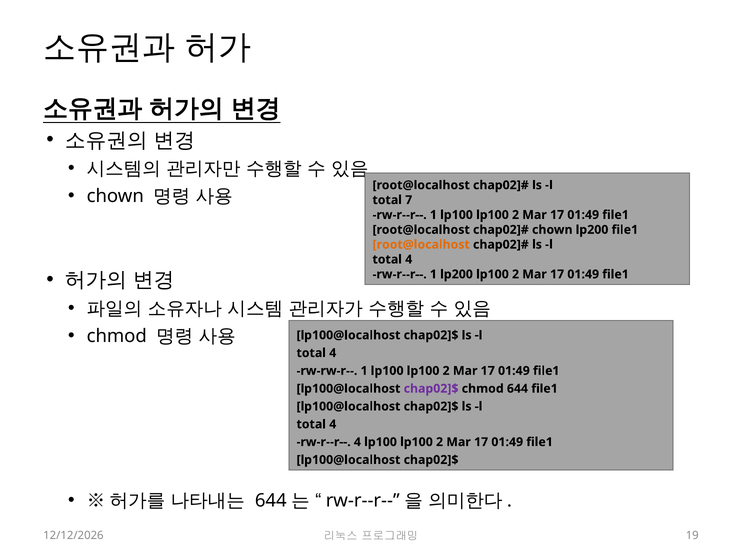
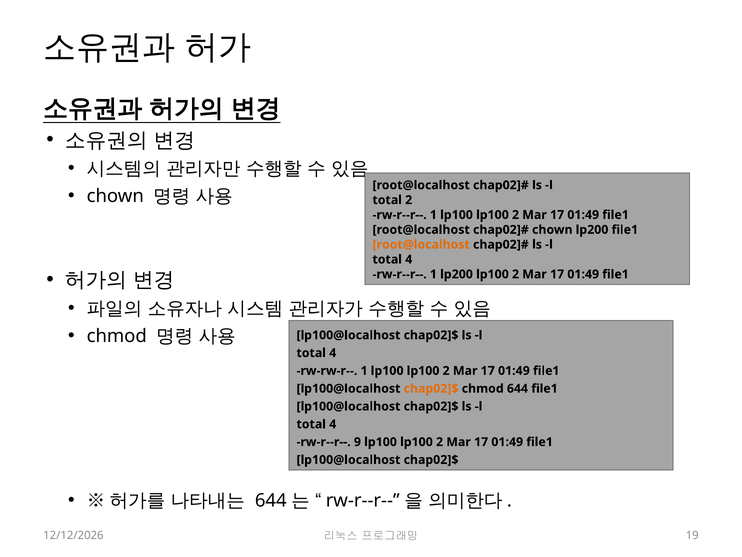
total 7: 7 -> 2
chap02]$ at (431, 388) colour: purple -> orange
rw-r--r-- 4: 4 -> 9
